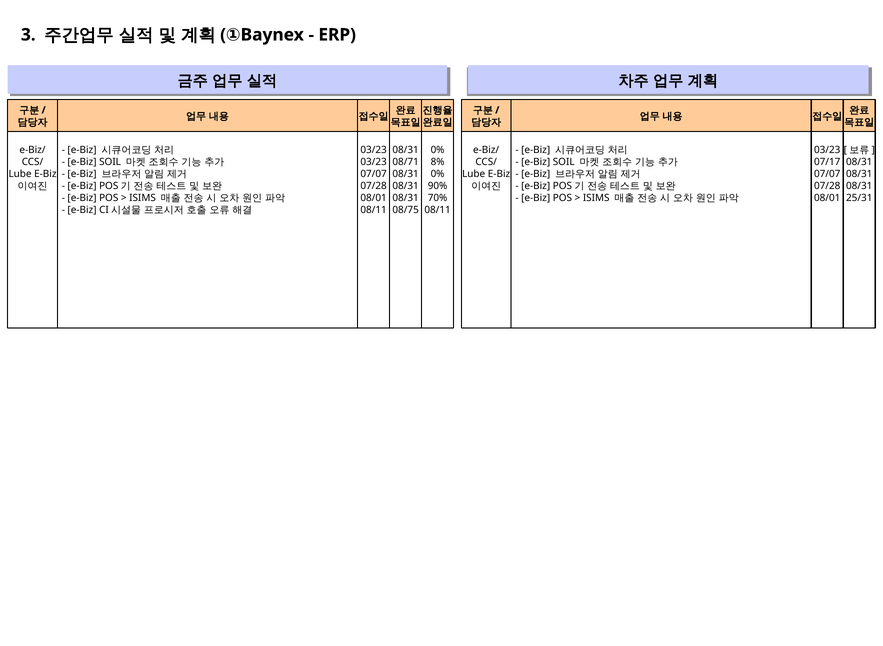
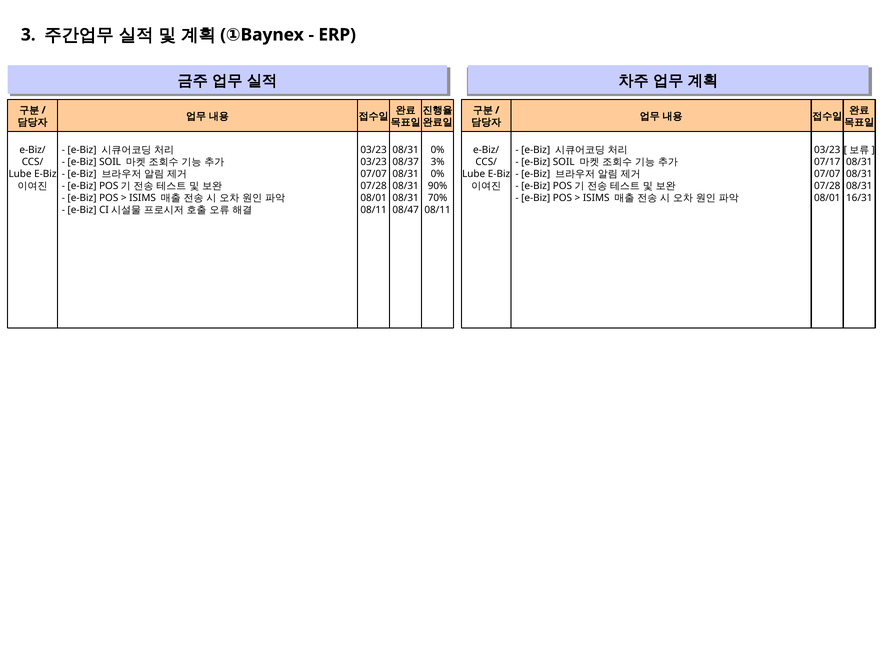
08/71: 08/71 -> 08/37
8%: 8% -> 3%
25/31: 25/31 -> 16/31
08/75: 08/75 -> 08/47
